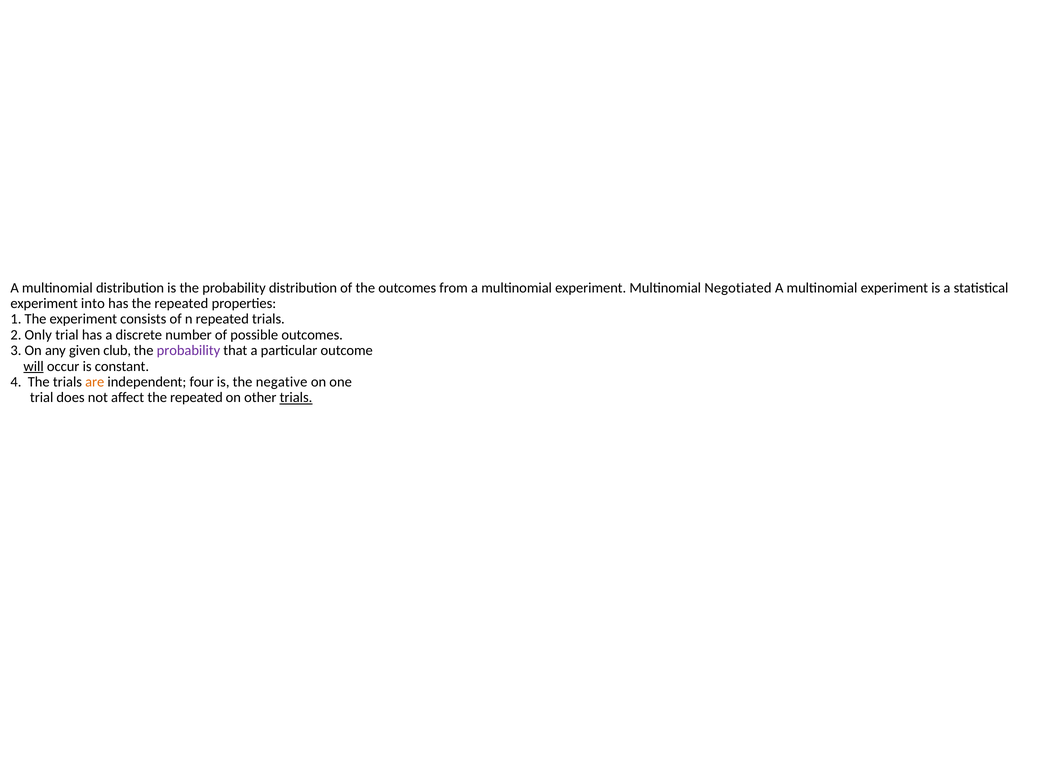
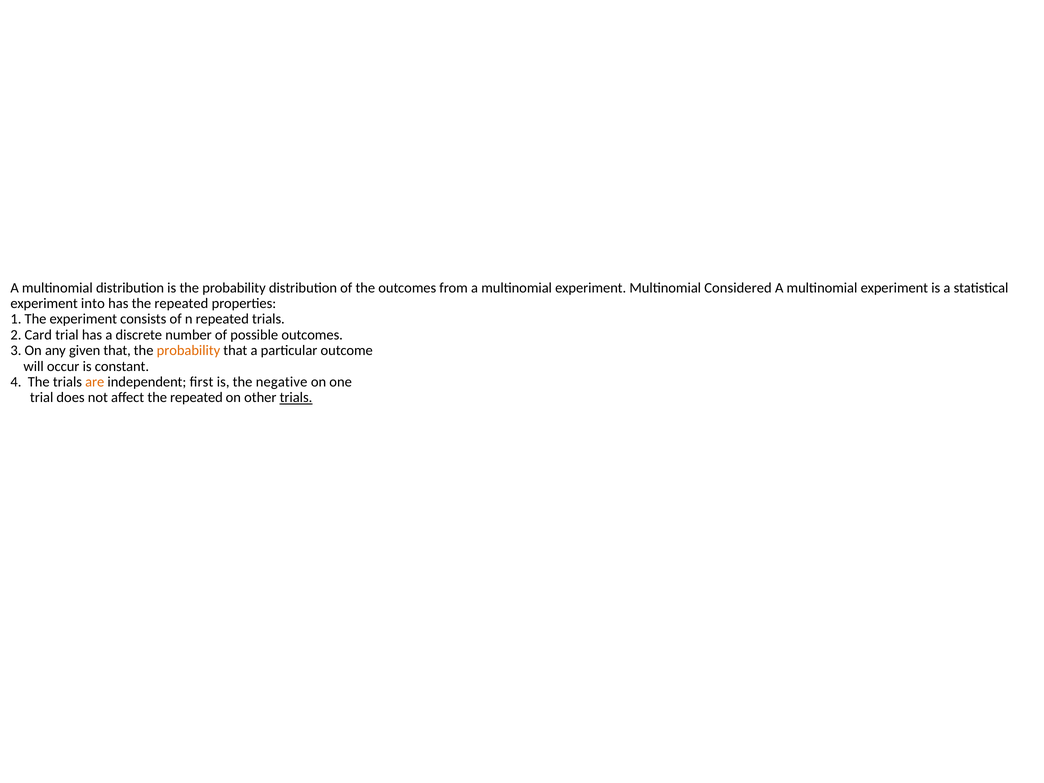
Negotiated: Negotiated -> Considered
Only: Only -> Card
given club: club -> that
probability at (188, 351) colour: purple -> orange
will underline: present -> none
four: four -> ﬁrst
